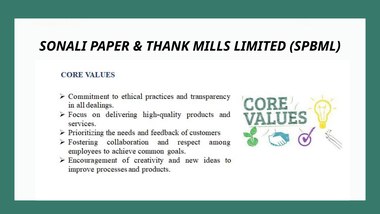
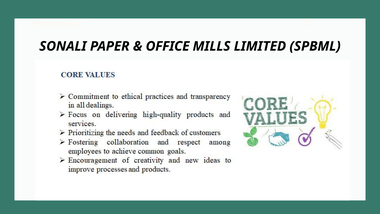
THANK: THANK -> OFFICE
